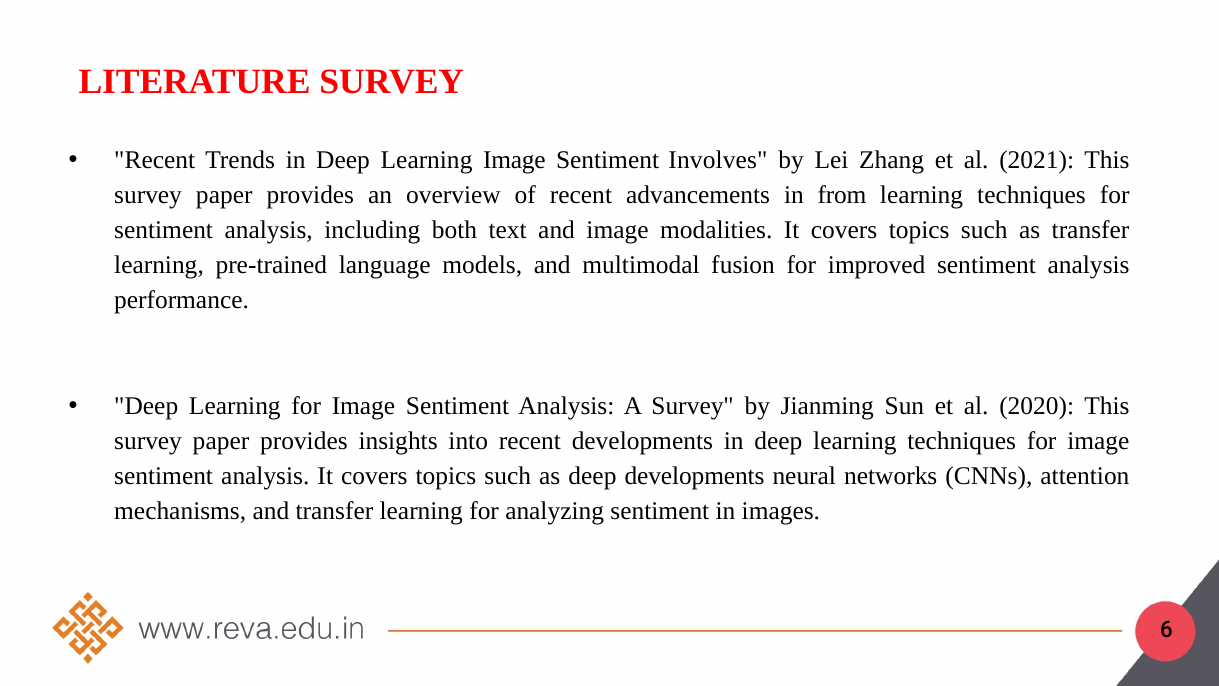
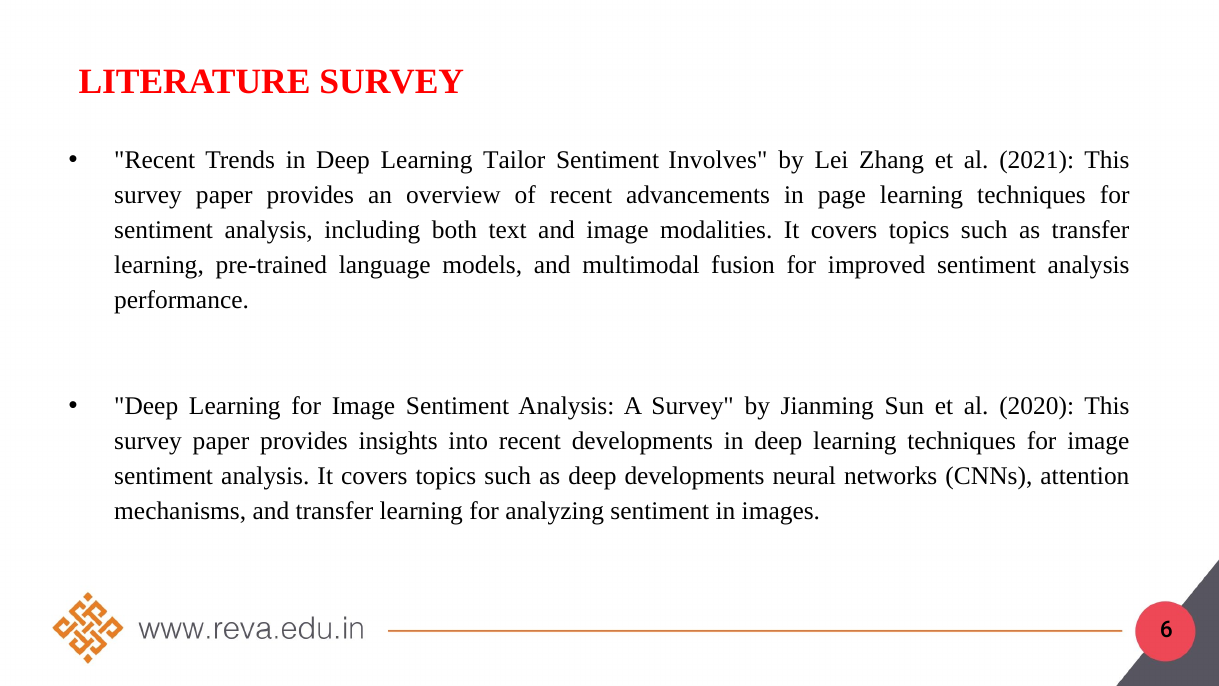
Learning Image: Image -> Tailor
from: from -> page
